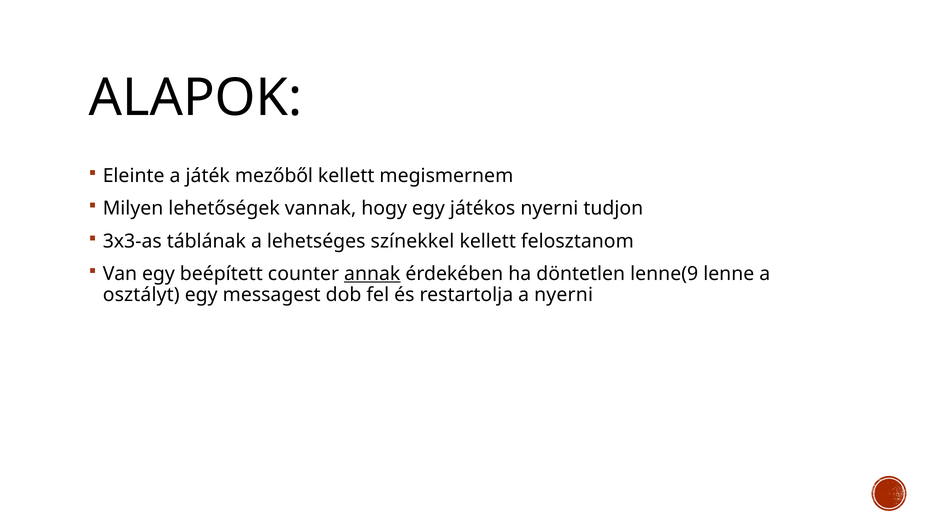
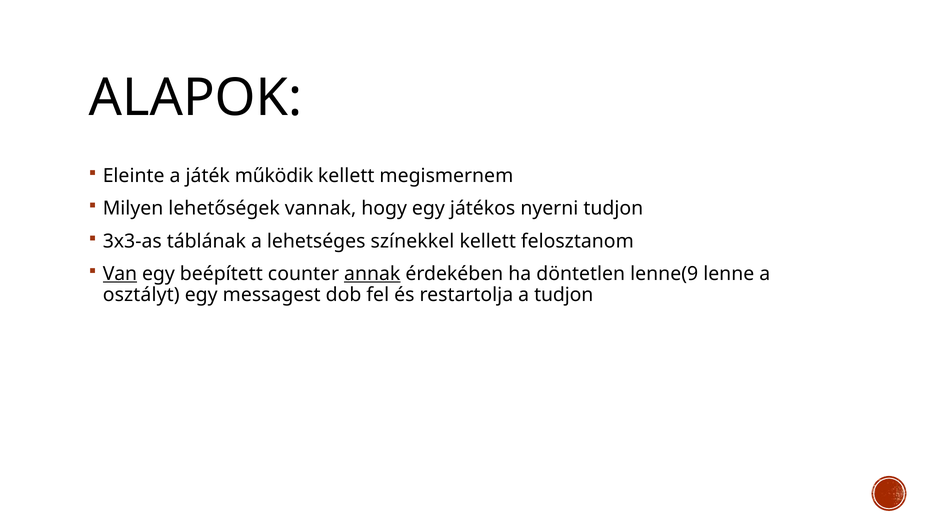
mezőből: mezőből -> működik
Van underline: none -> present
a nyerni: nyerni -> tudjon
